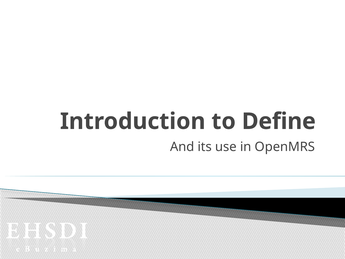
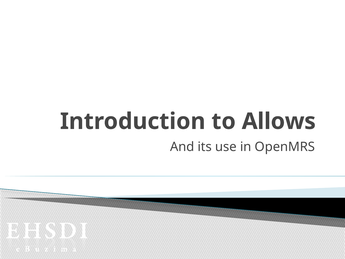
Define: Define -> Allows
